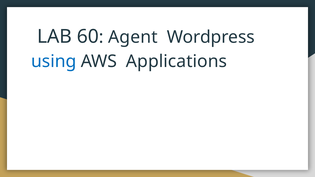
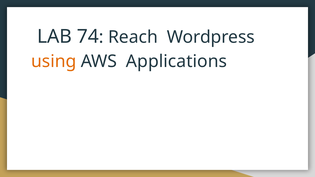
60: 60 -> 74
Agent: Agent -> Reach
using colour: blue -> orange
